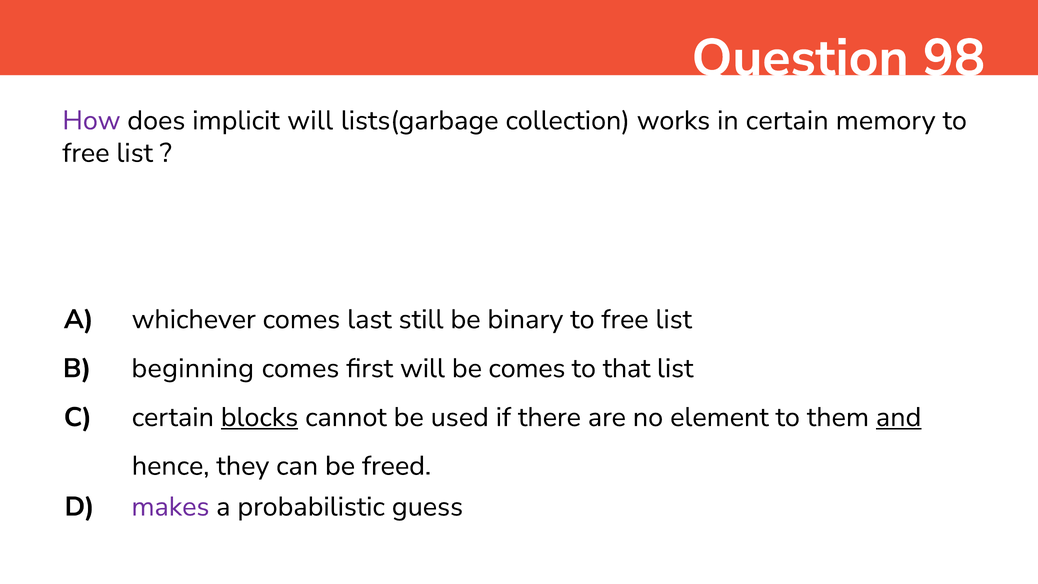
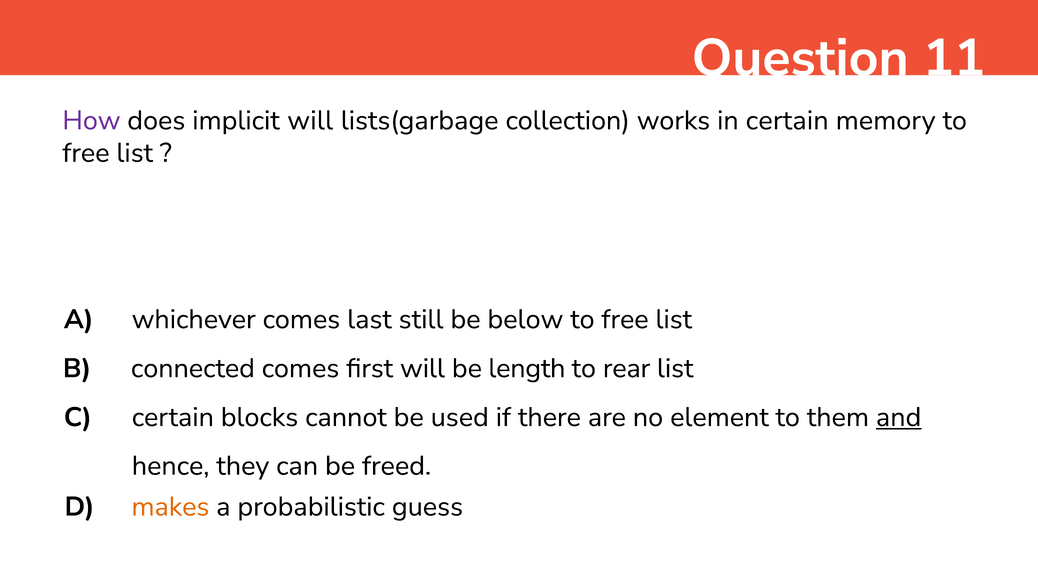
98: 98 -> 11
binary: binary -> below
beginning: beginning -> connected
be comes: comes -> length
that: that -> rear
blocks underline: present -> none
makes colour: purple -> orange
